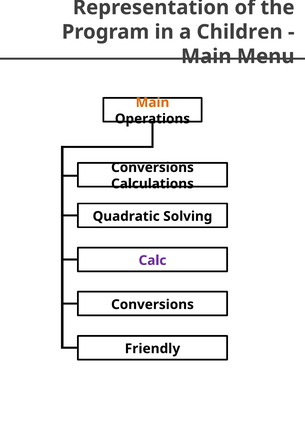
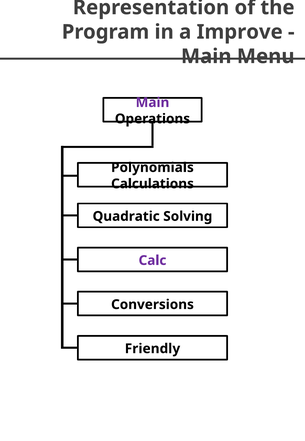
Children: Children -> Improve
Main at (152, 102) colour: orange -> purple
Conversions at (152, 167): Conversions -> Polynomials
